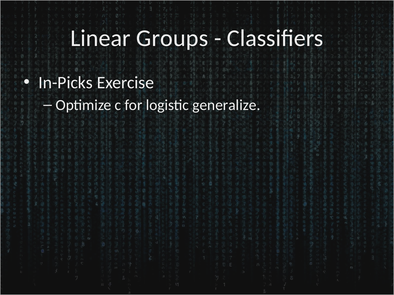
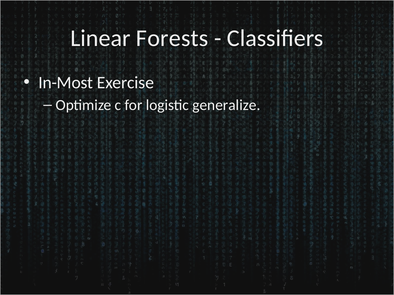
Groups: Groups -> Forests
In-Picks: In-Picks -> In-Most
